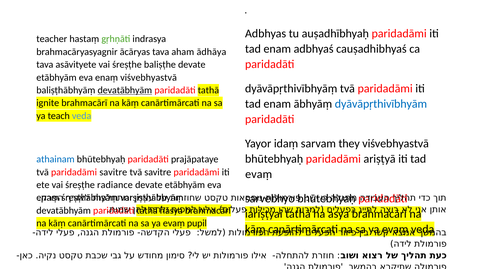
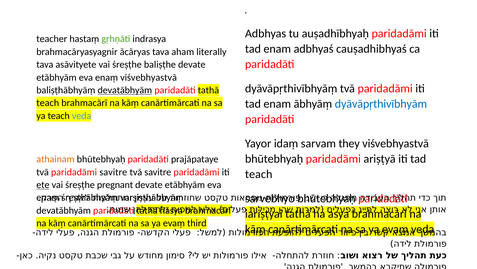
ādhāya: ādhāya -> literally
ignite at (48, 103): ignite -> teach
athainam colour: blue -> orange
evaṃ at (259, 174): evaṃ -> teach
ete underline: none -> present
radiance: radiance -> pregnant
pupil: pupil -> third
